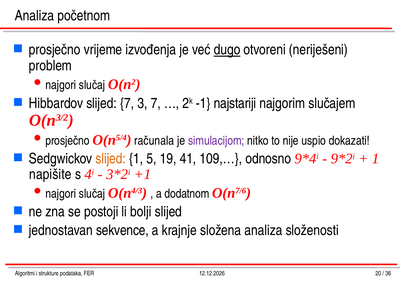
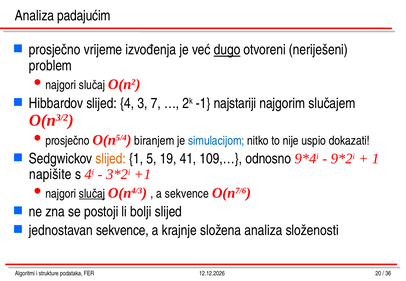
početnom: početnom -> padajućim
slijed 7: 7 -> 4
računala: računala -> biranjem
simulacijom colour: purple -> blue
slučaj at (92, 194) underline: none -> present
a dodatnom: dodatnom -> sekvence
